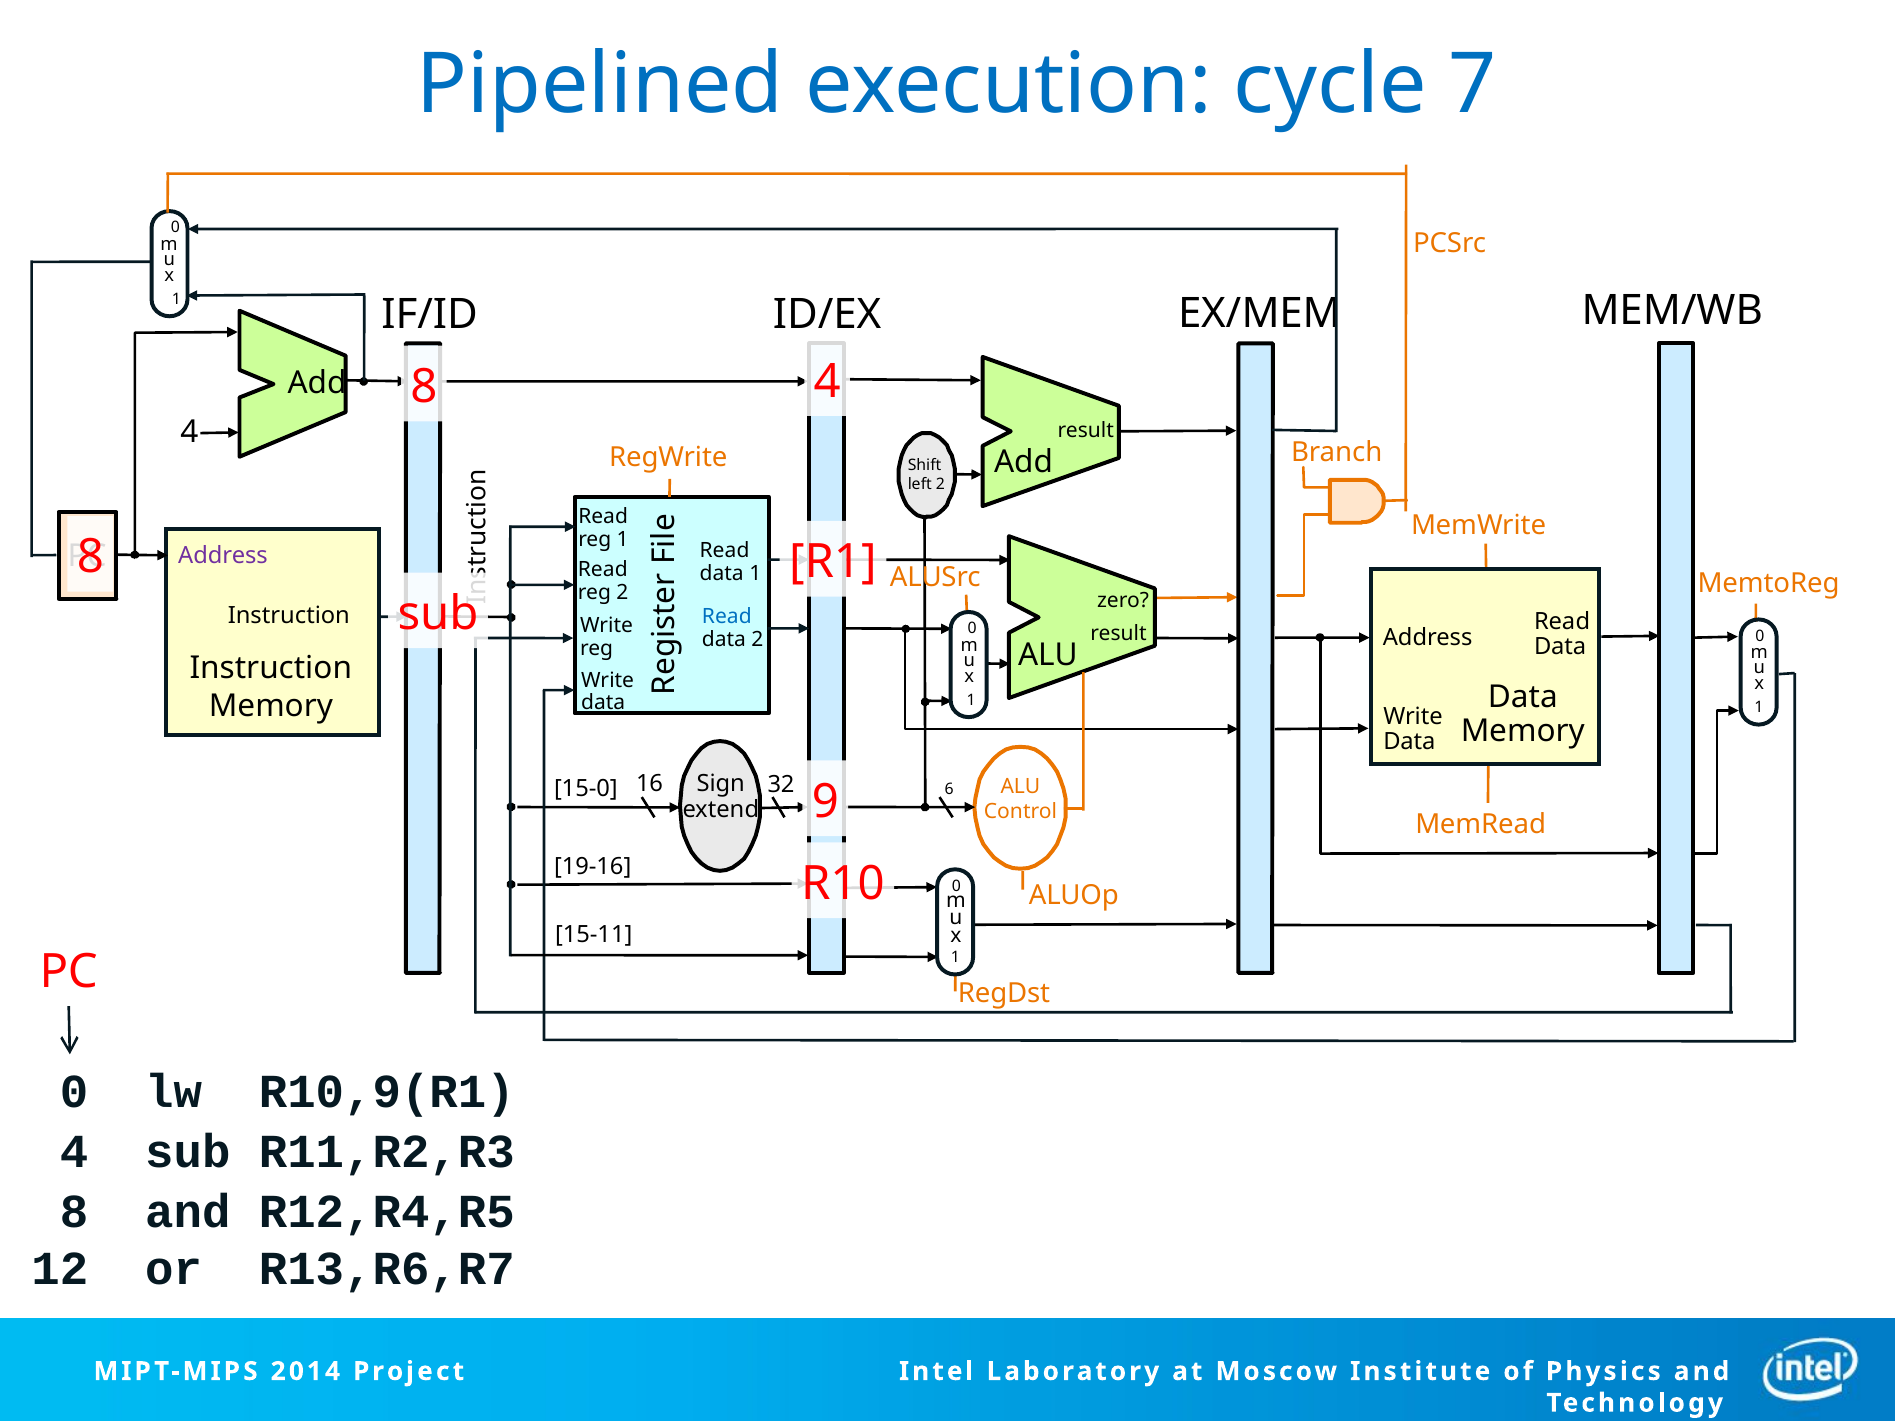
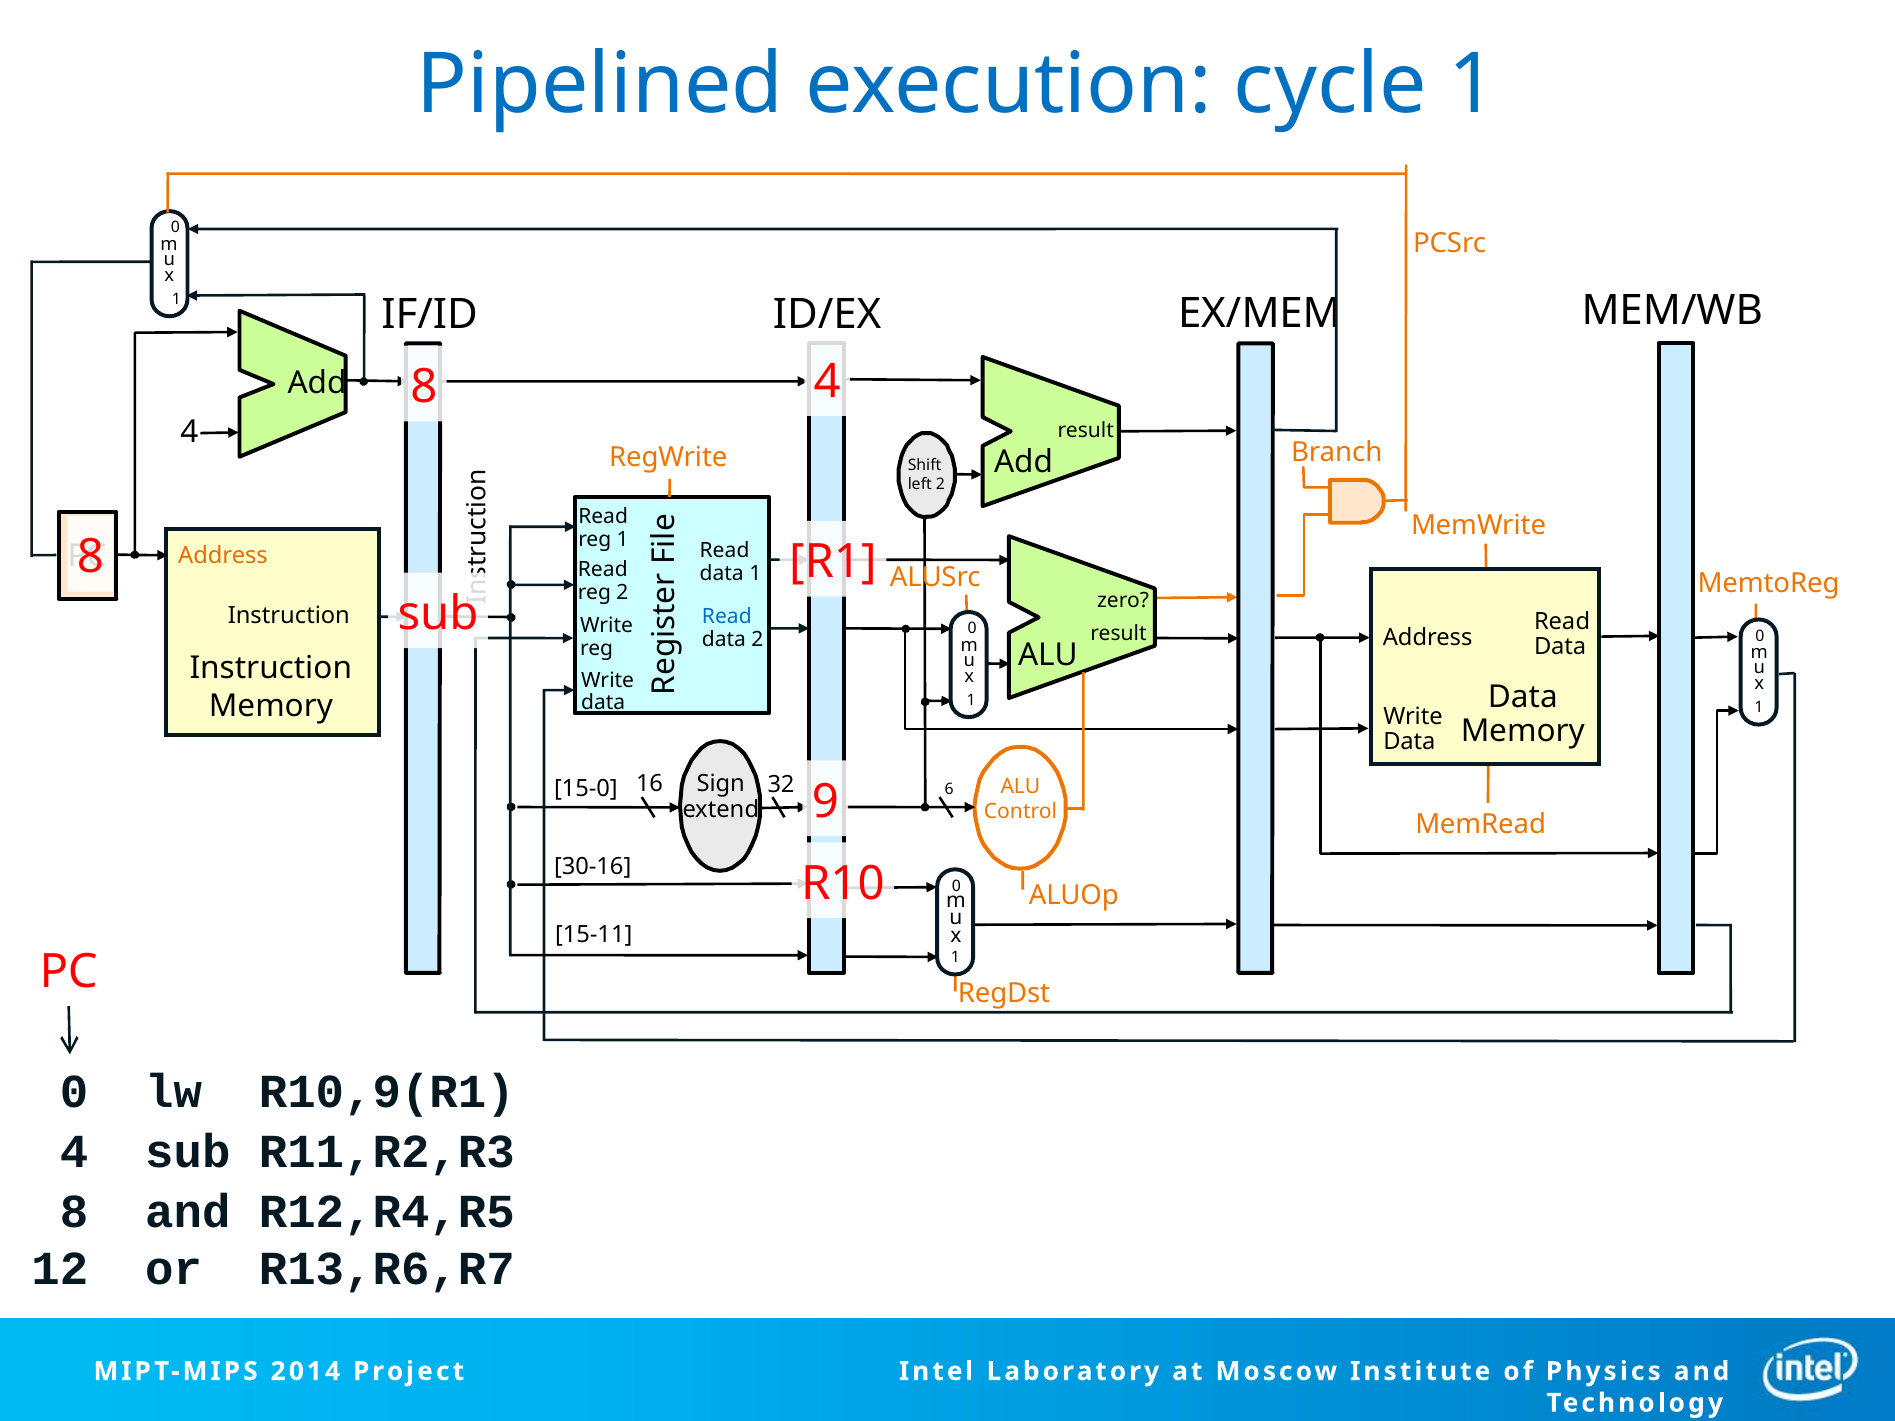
cycle 7: 7 -> 1
Address at (223, 556) colour: purple -> orange
19-16: 19-16 -> 30-16
